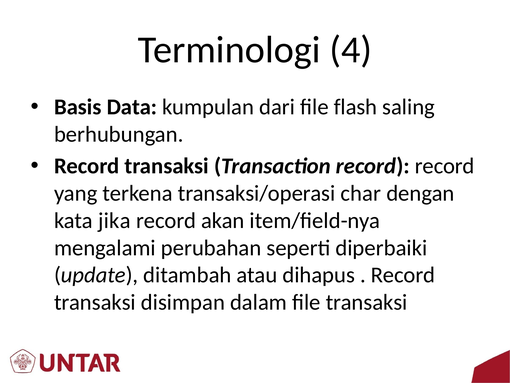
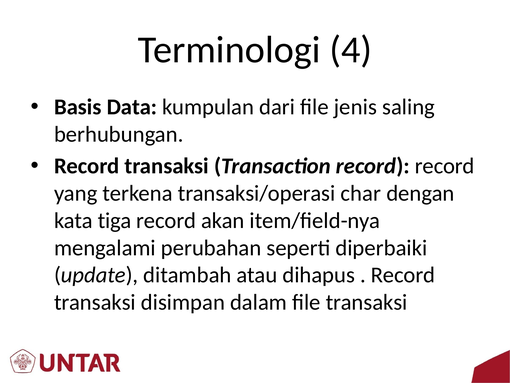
flash: flash -> jenis
jika: jika -> tiga
